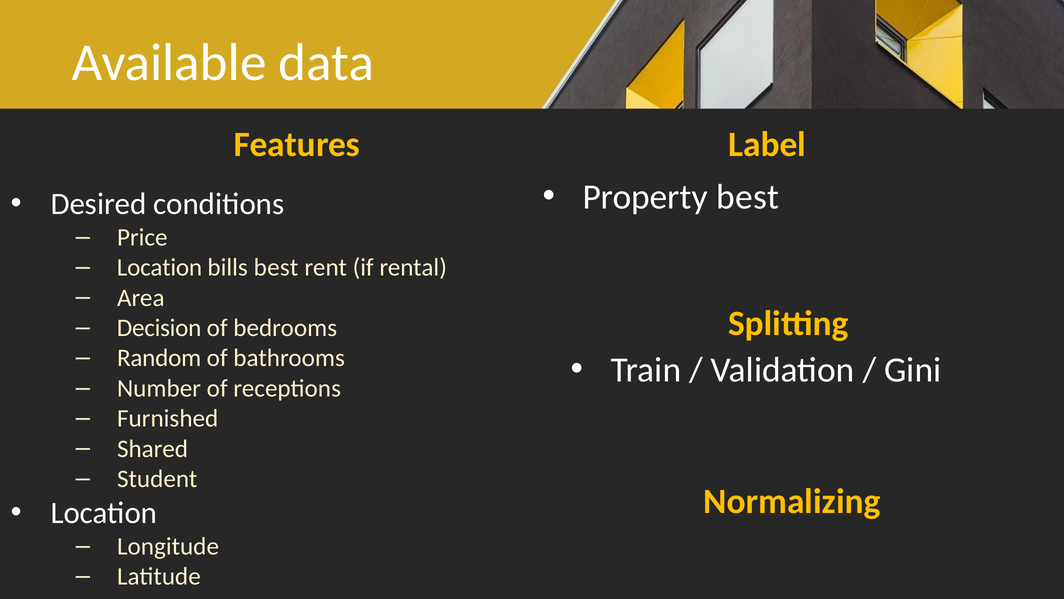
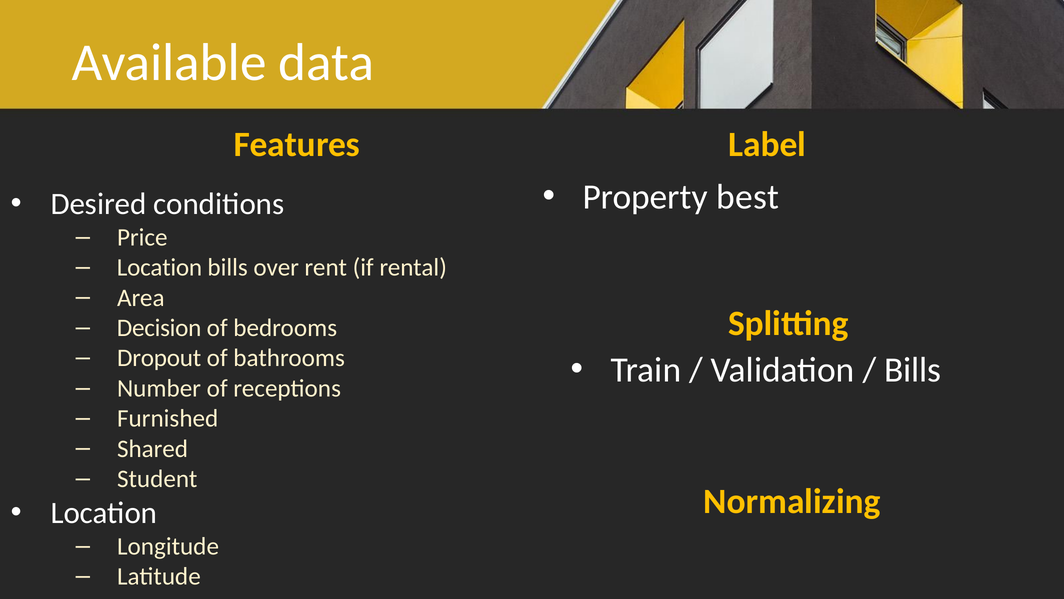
bills best: best -> over
Random: Random -> Dropout
Gini at (913, 370): Gini -> Bills
